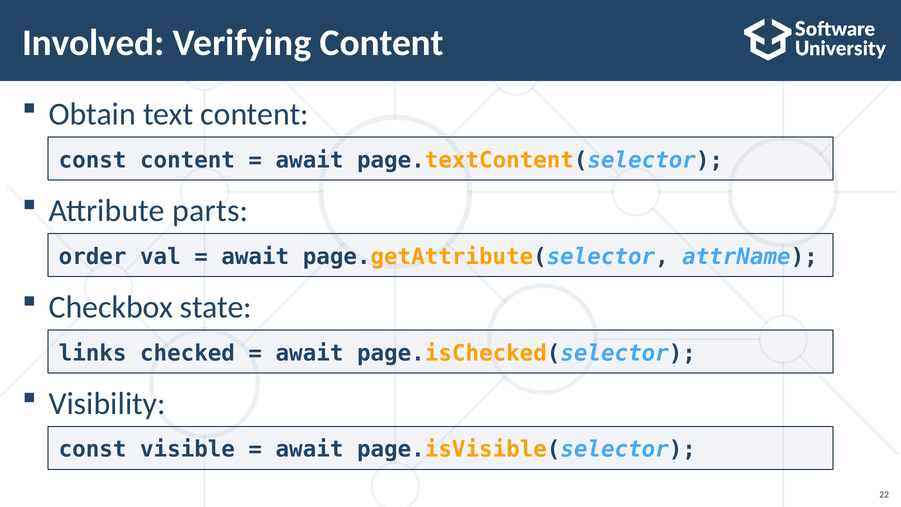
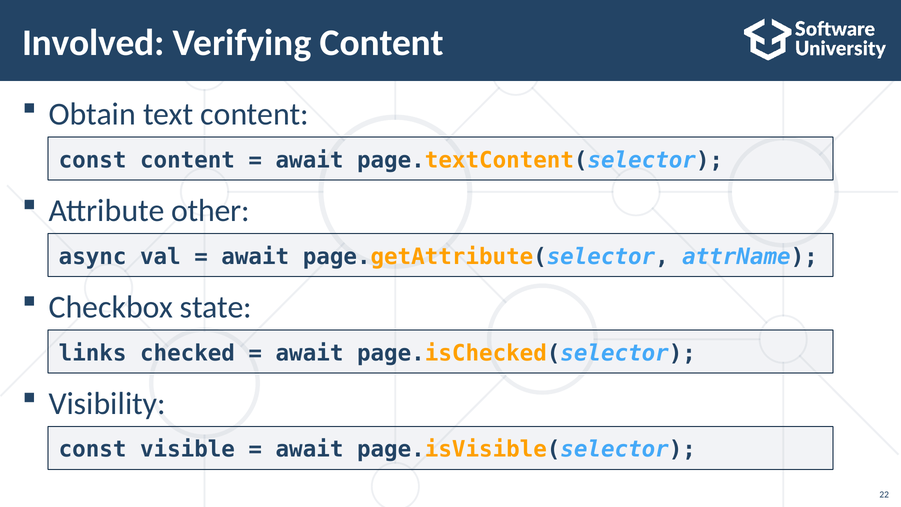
parts: parts -> other
order: order -> async
